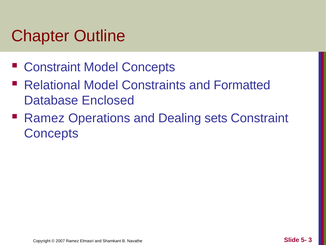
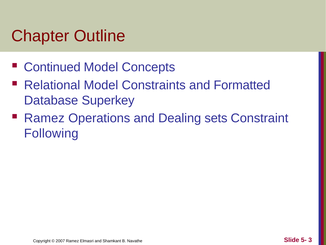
Constraint at (52, 67): Constraint -> Continued
Enclosed: Enclosed -> Superkey
Concepts at (51, 133): Concepts -> Following
